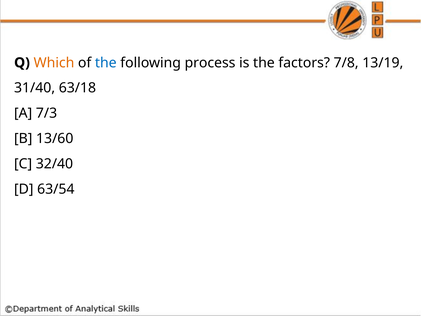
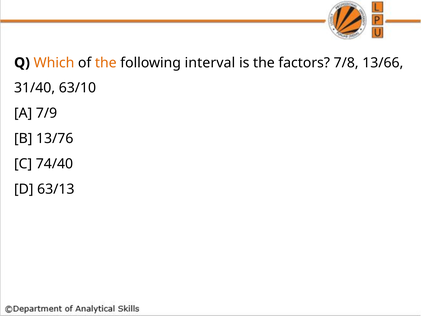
the at (106, 63) colour: blue -> orange
process: process -> interval
13/19: 13/19 -> 13/66
63/18: 63/18 -> 63/10
7/3: 7/3 -> 7/9
13/60: 13/60 -> 13/76
32/40: 32/40 -> 74/40
63/54: 63/54 -> 63/13
